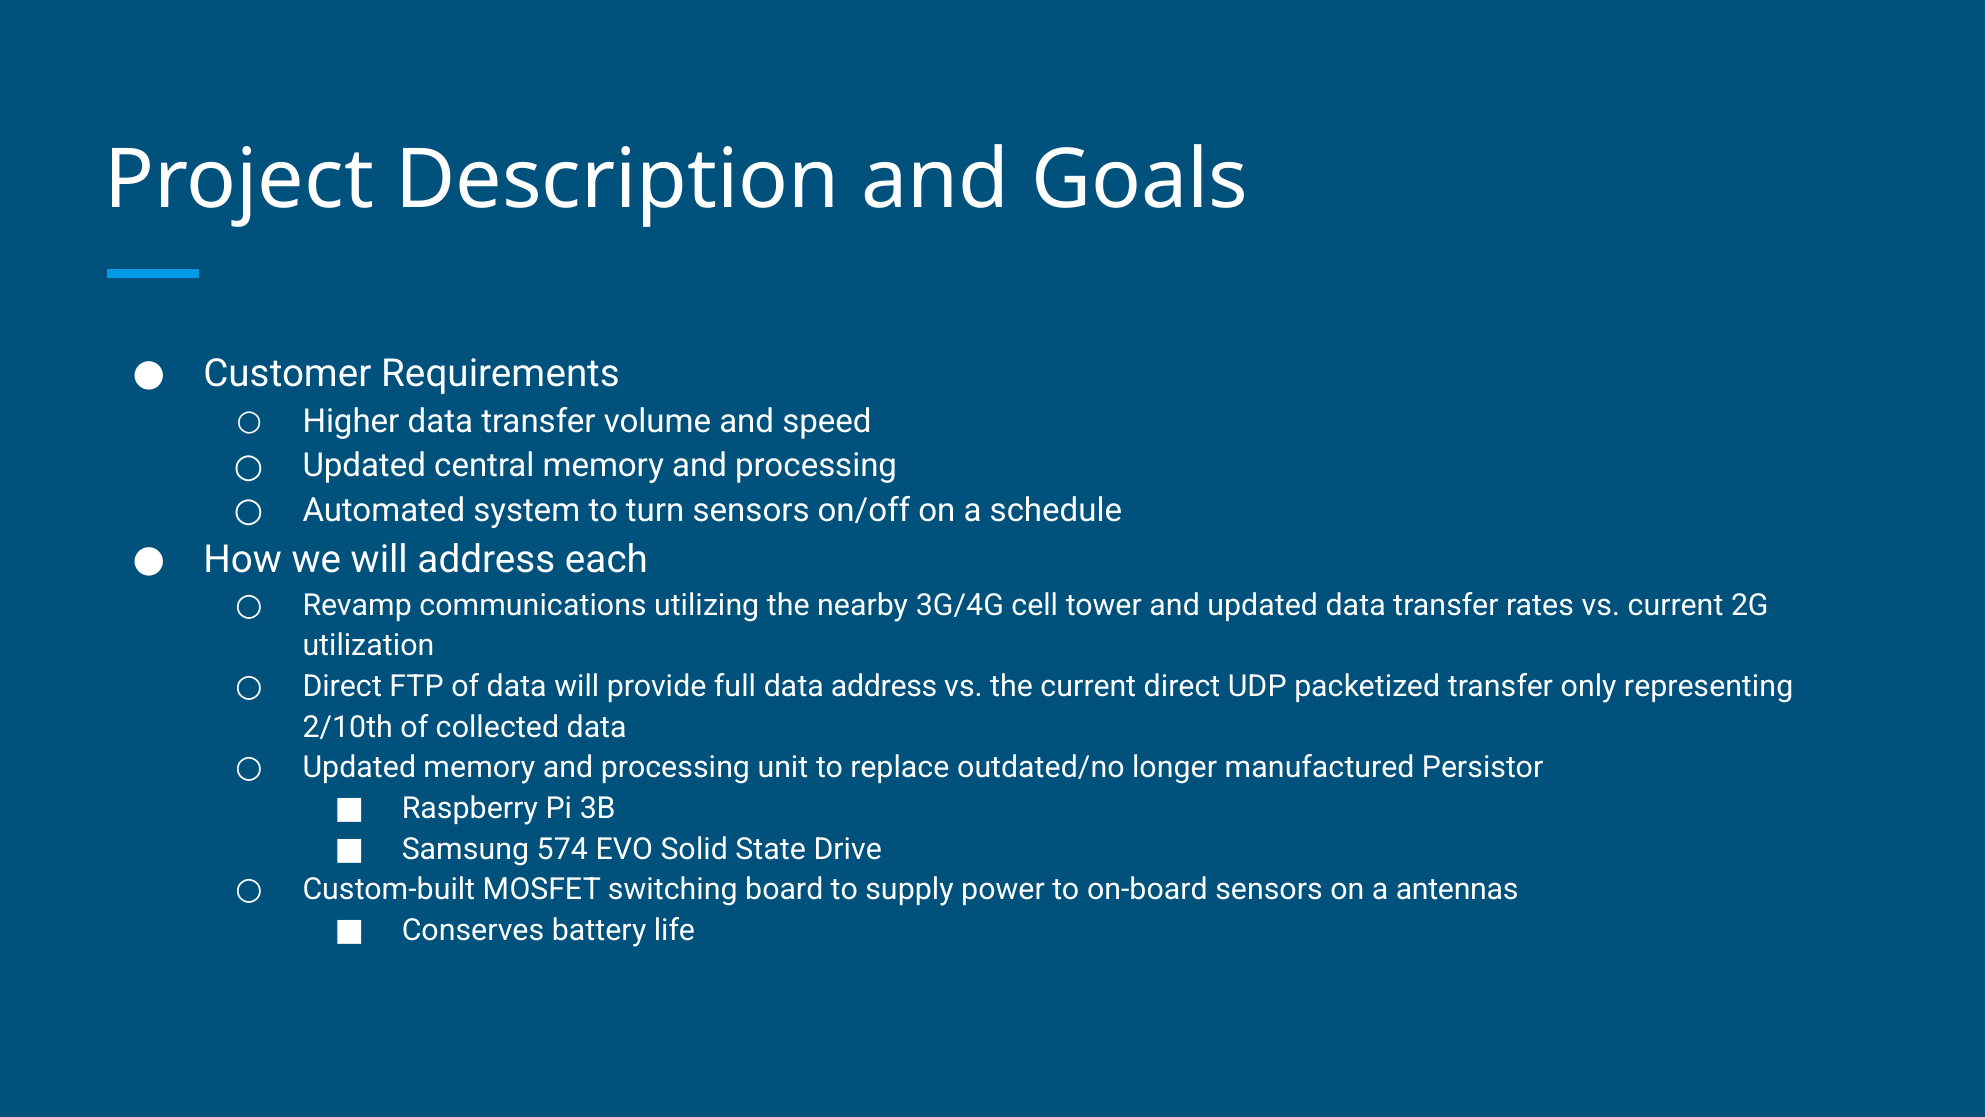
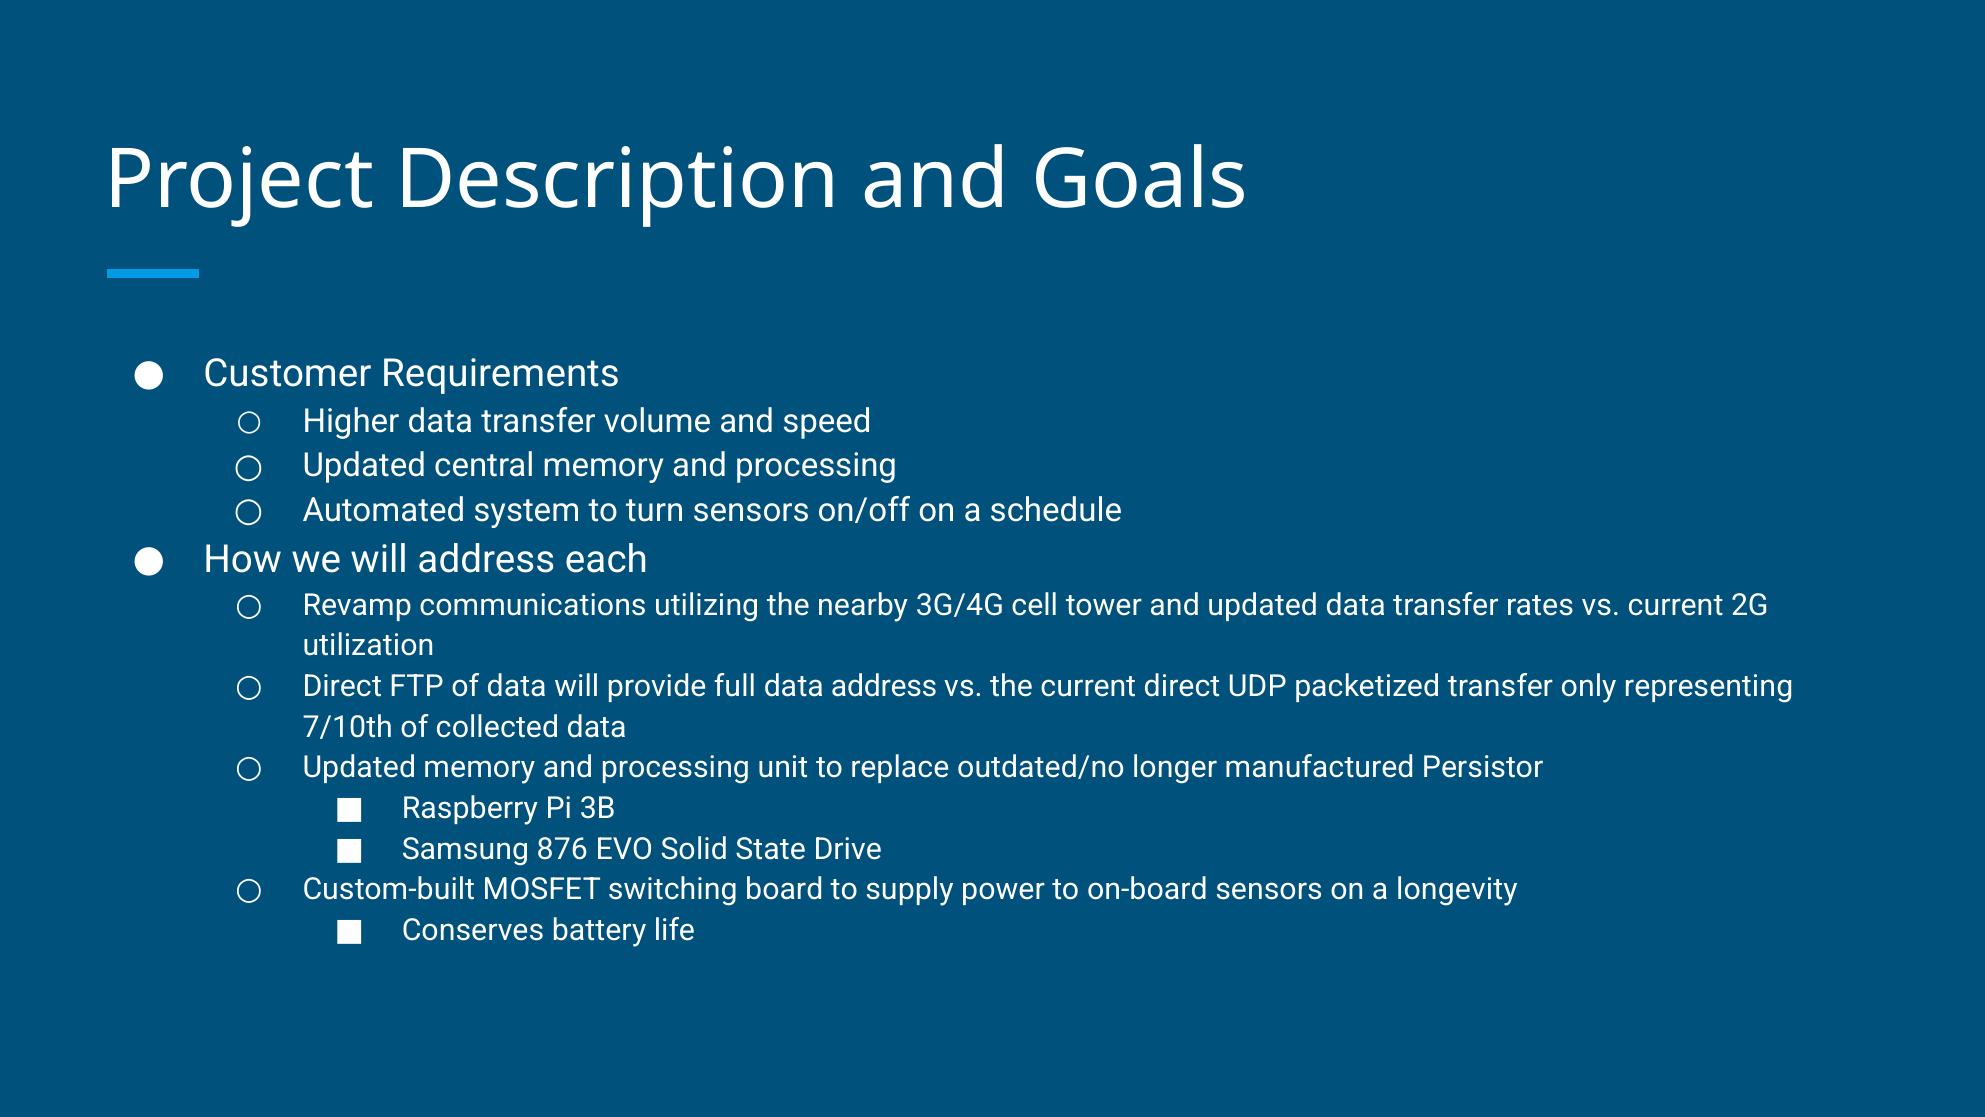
2/10th: 2/10th -> 7/10th
574: 574 -> 876
antennas: antennas -> longevity
